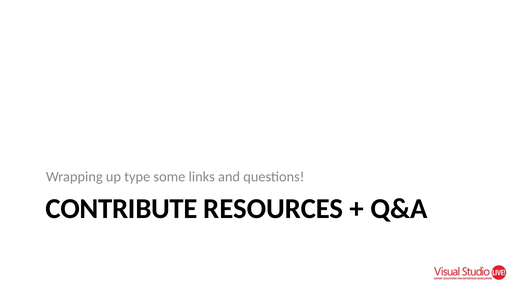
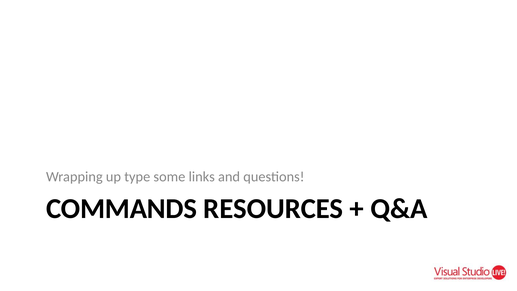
CONTRIBUTE: CONTRIBUTE -> COMMANDS
